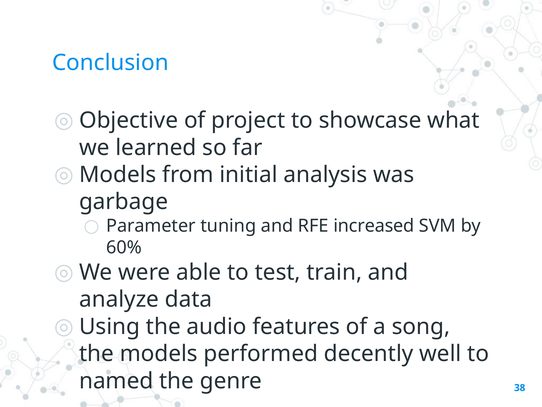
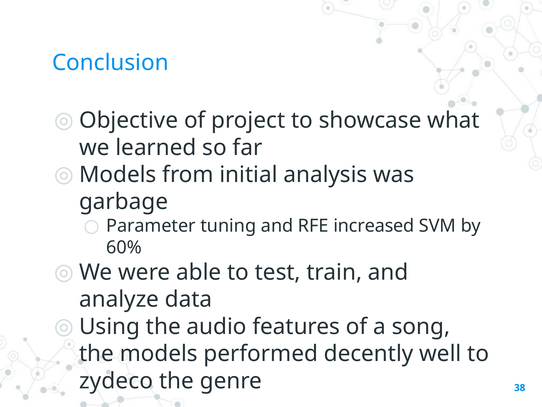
named: named -> zydeco
